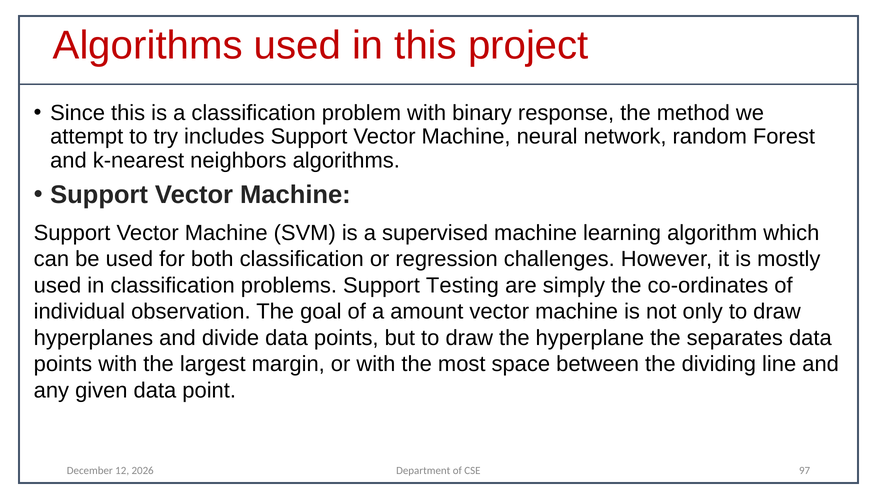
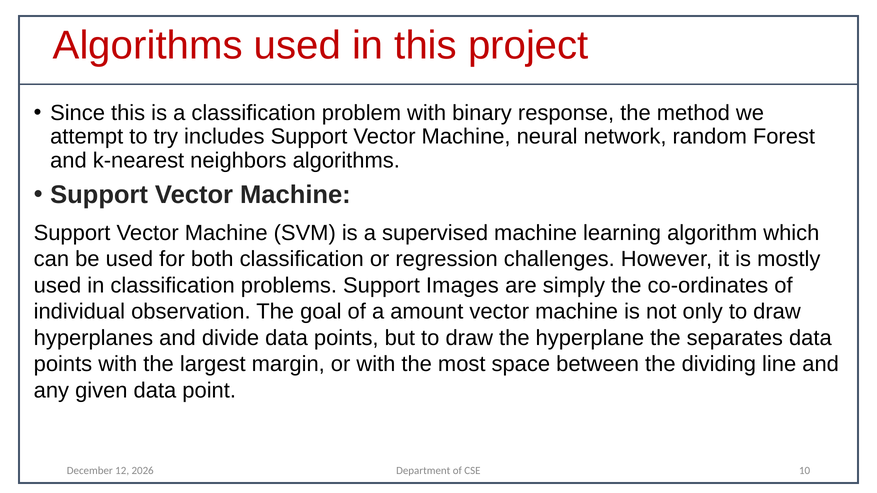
Testing: Testing -> Images
97: 97 -> 10
